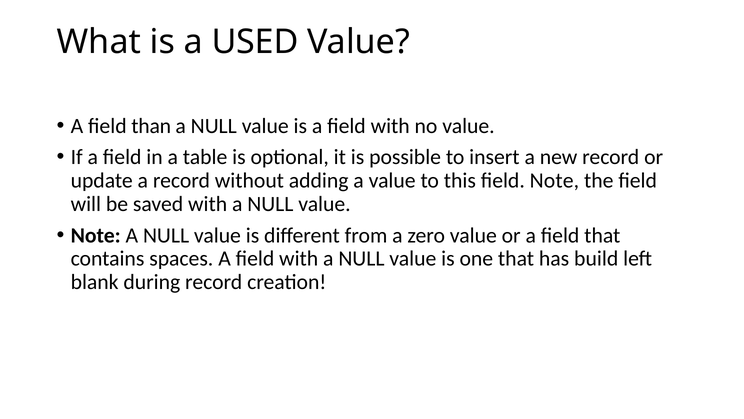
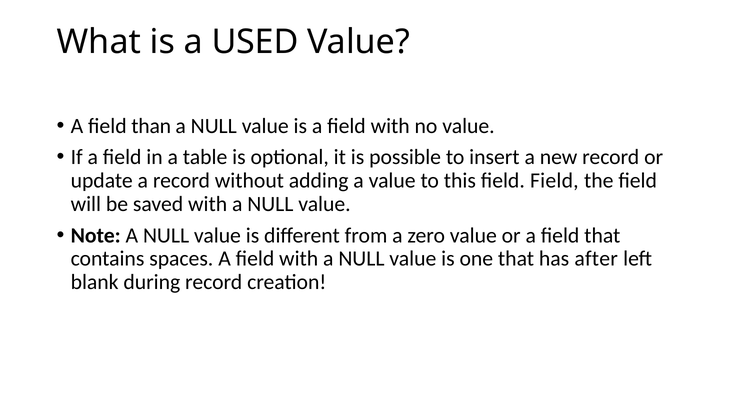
field Note: Note -> Field
build: build -> after
